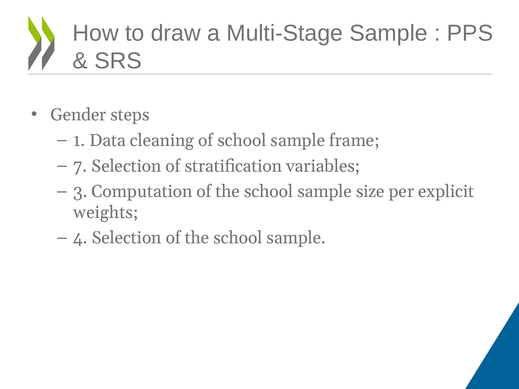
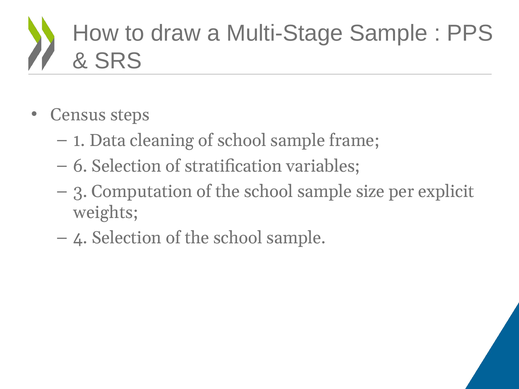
Gender: Gender -> Census
7: 7 -> 6
